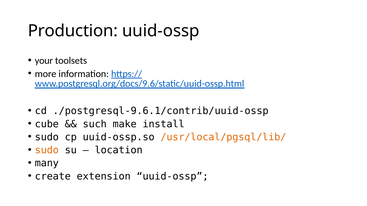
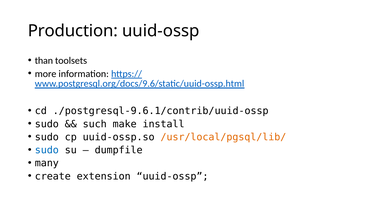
your: your -> than
cube at (47, 124): cube -> sudo
sudo at (47, 150) colour: orange -> blue
location: location -> dumpfile
